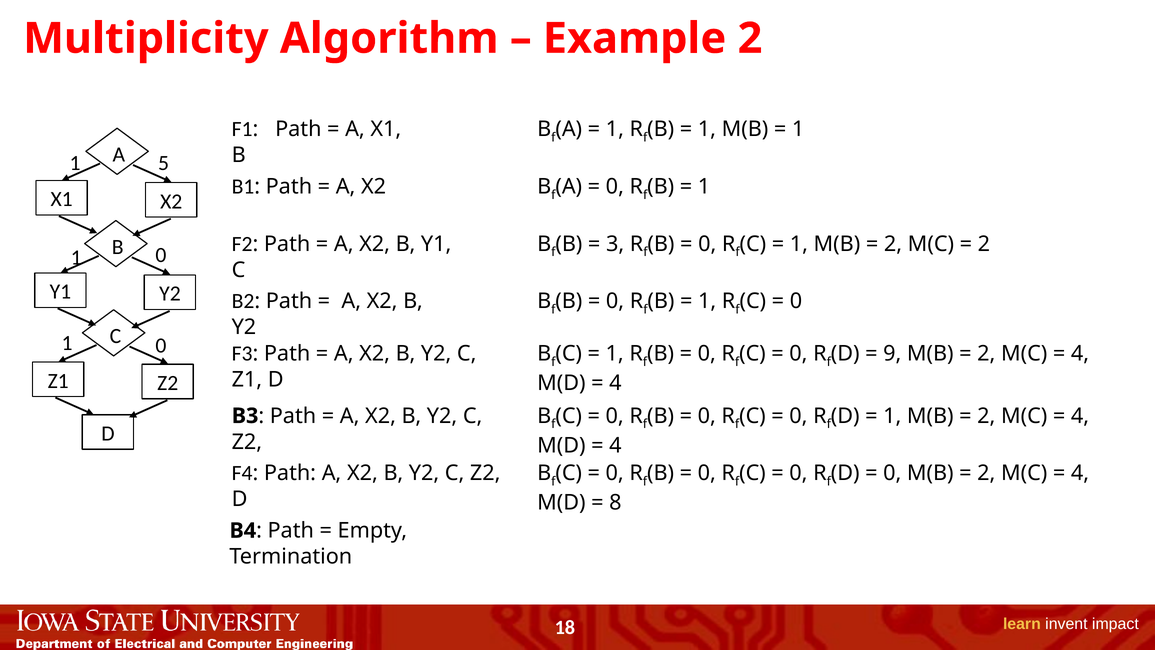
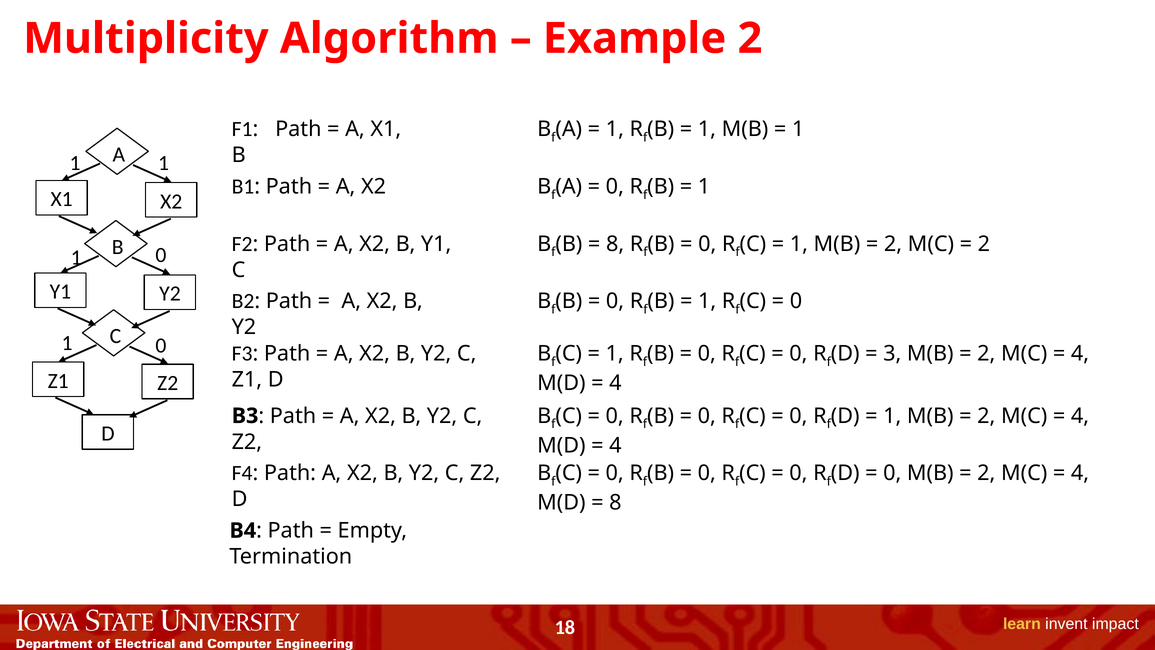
5 at (163, 163): 5 -> 1
3 at (615, 244): 3 -> 8
9: 9 -> 3
